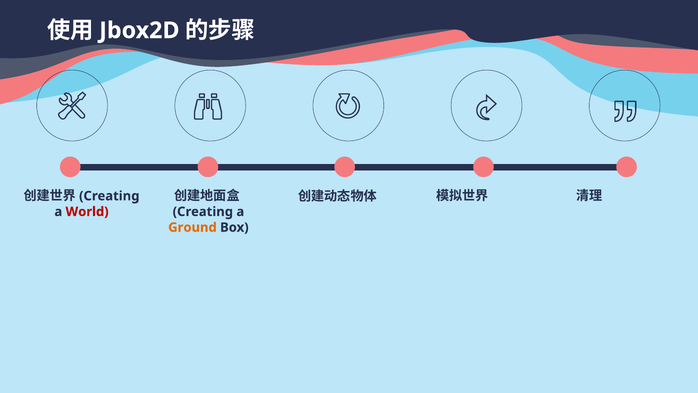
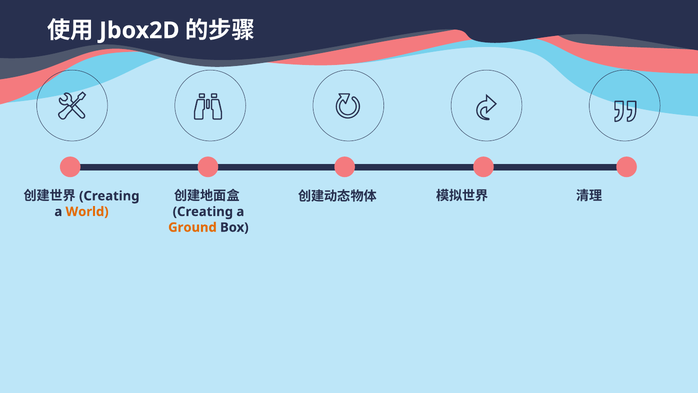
World colour: red -> orange
